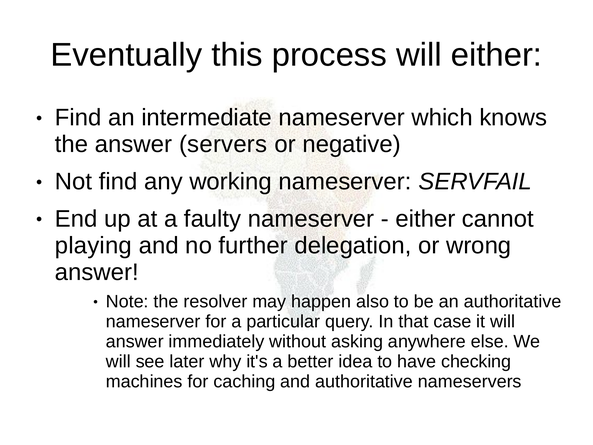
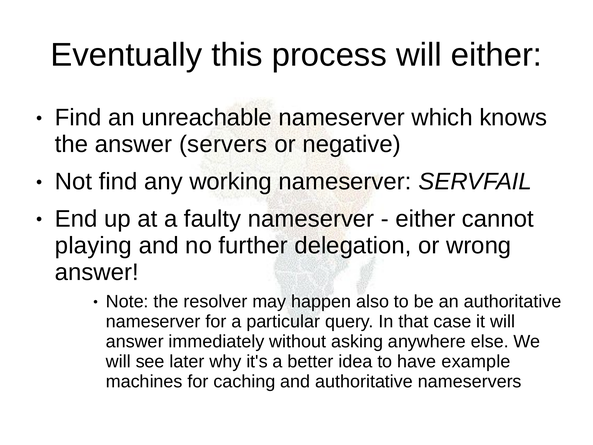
intermediate: intermediate -> unreachable
checking: checking -> example
